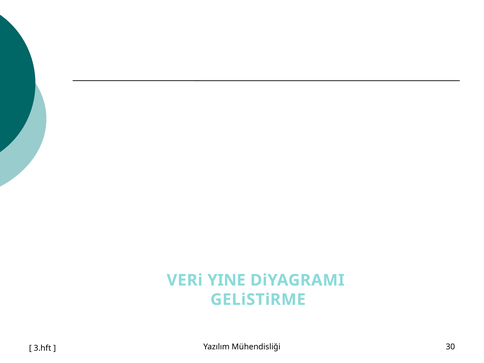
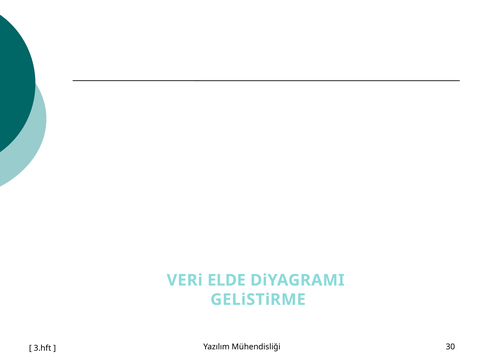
YINE: YINE -> ELDE
